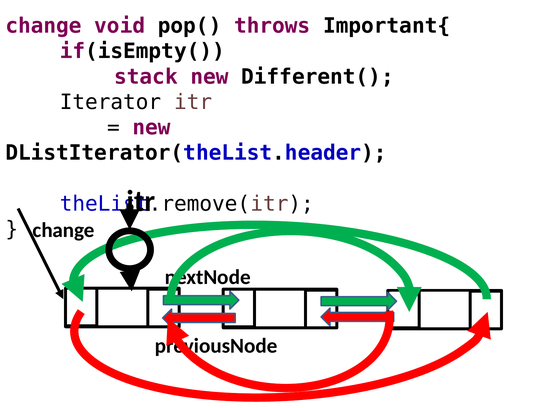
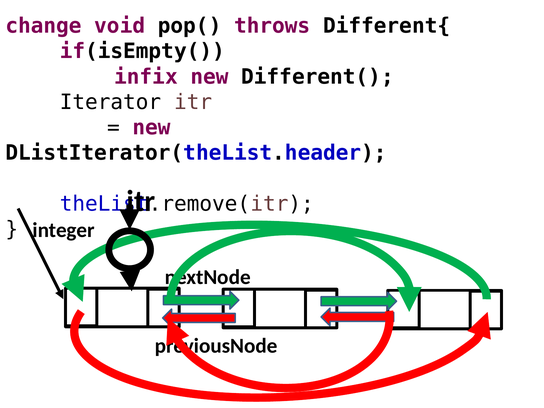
Important{: Important{ -> Different{
stack: stack -> infix
change at (64, 230): change -> integer
